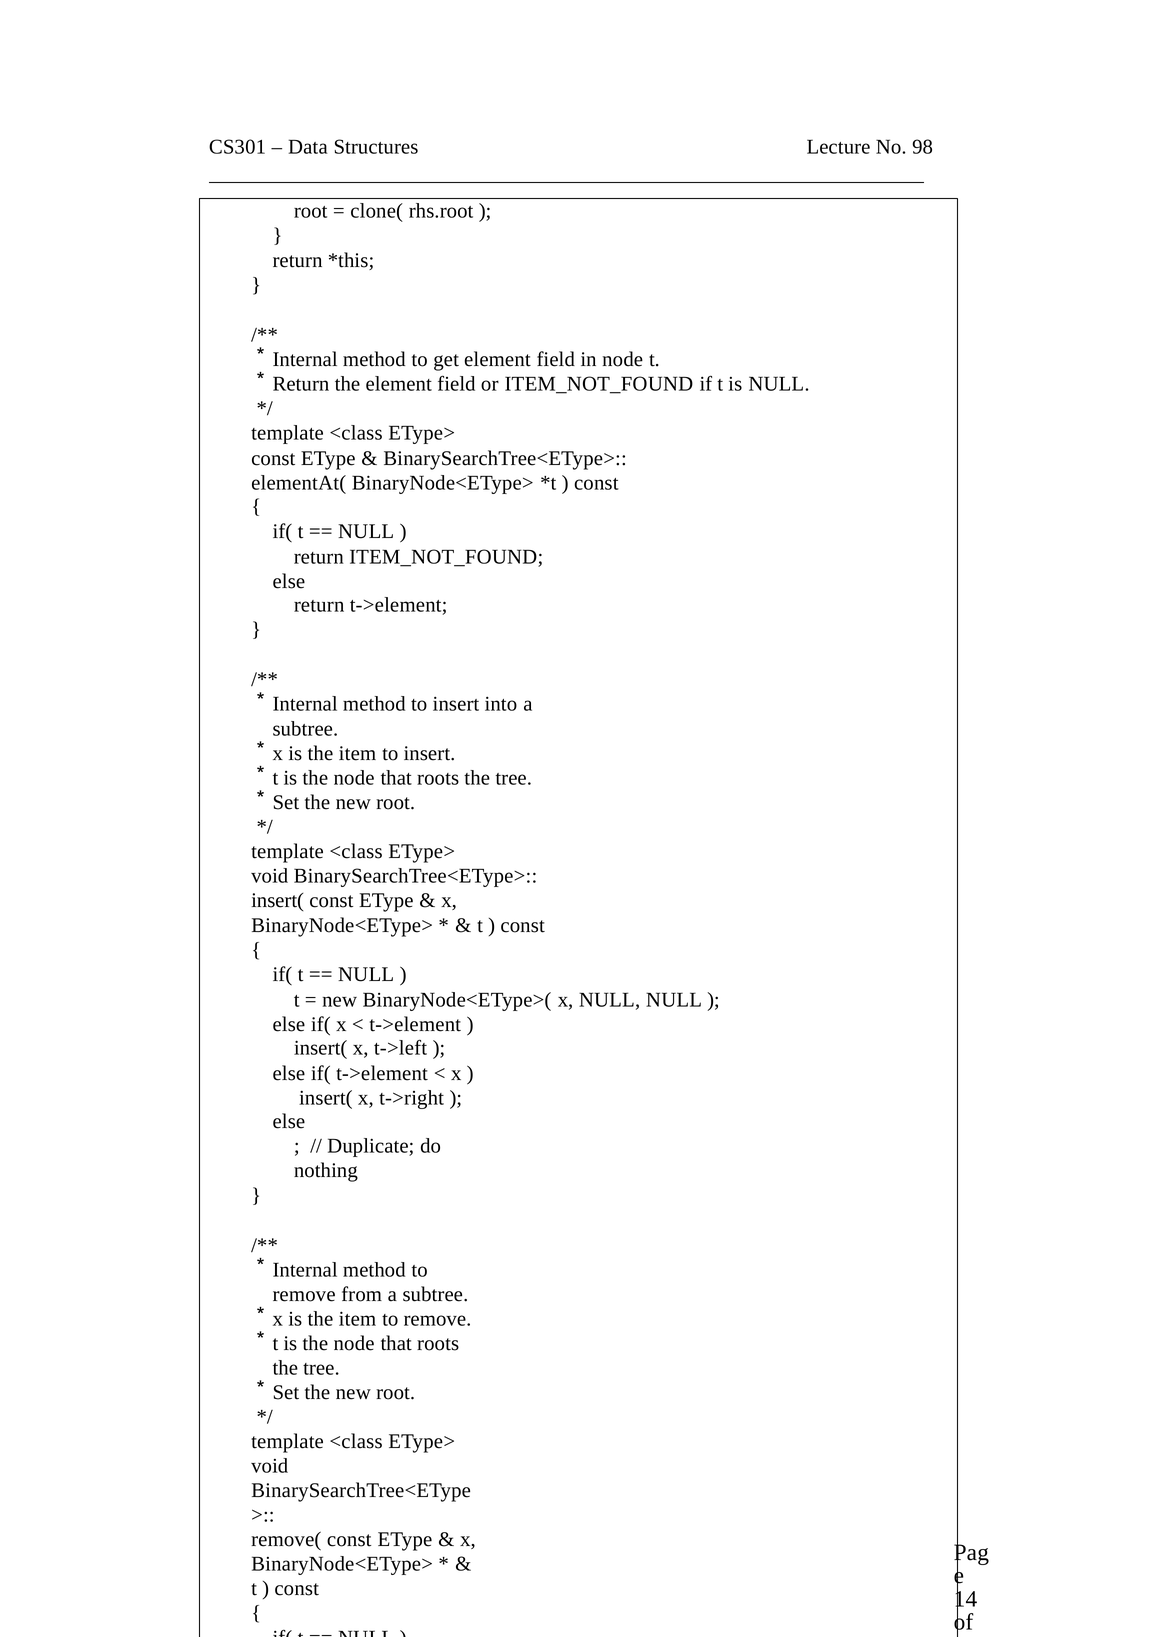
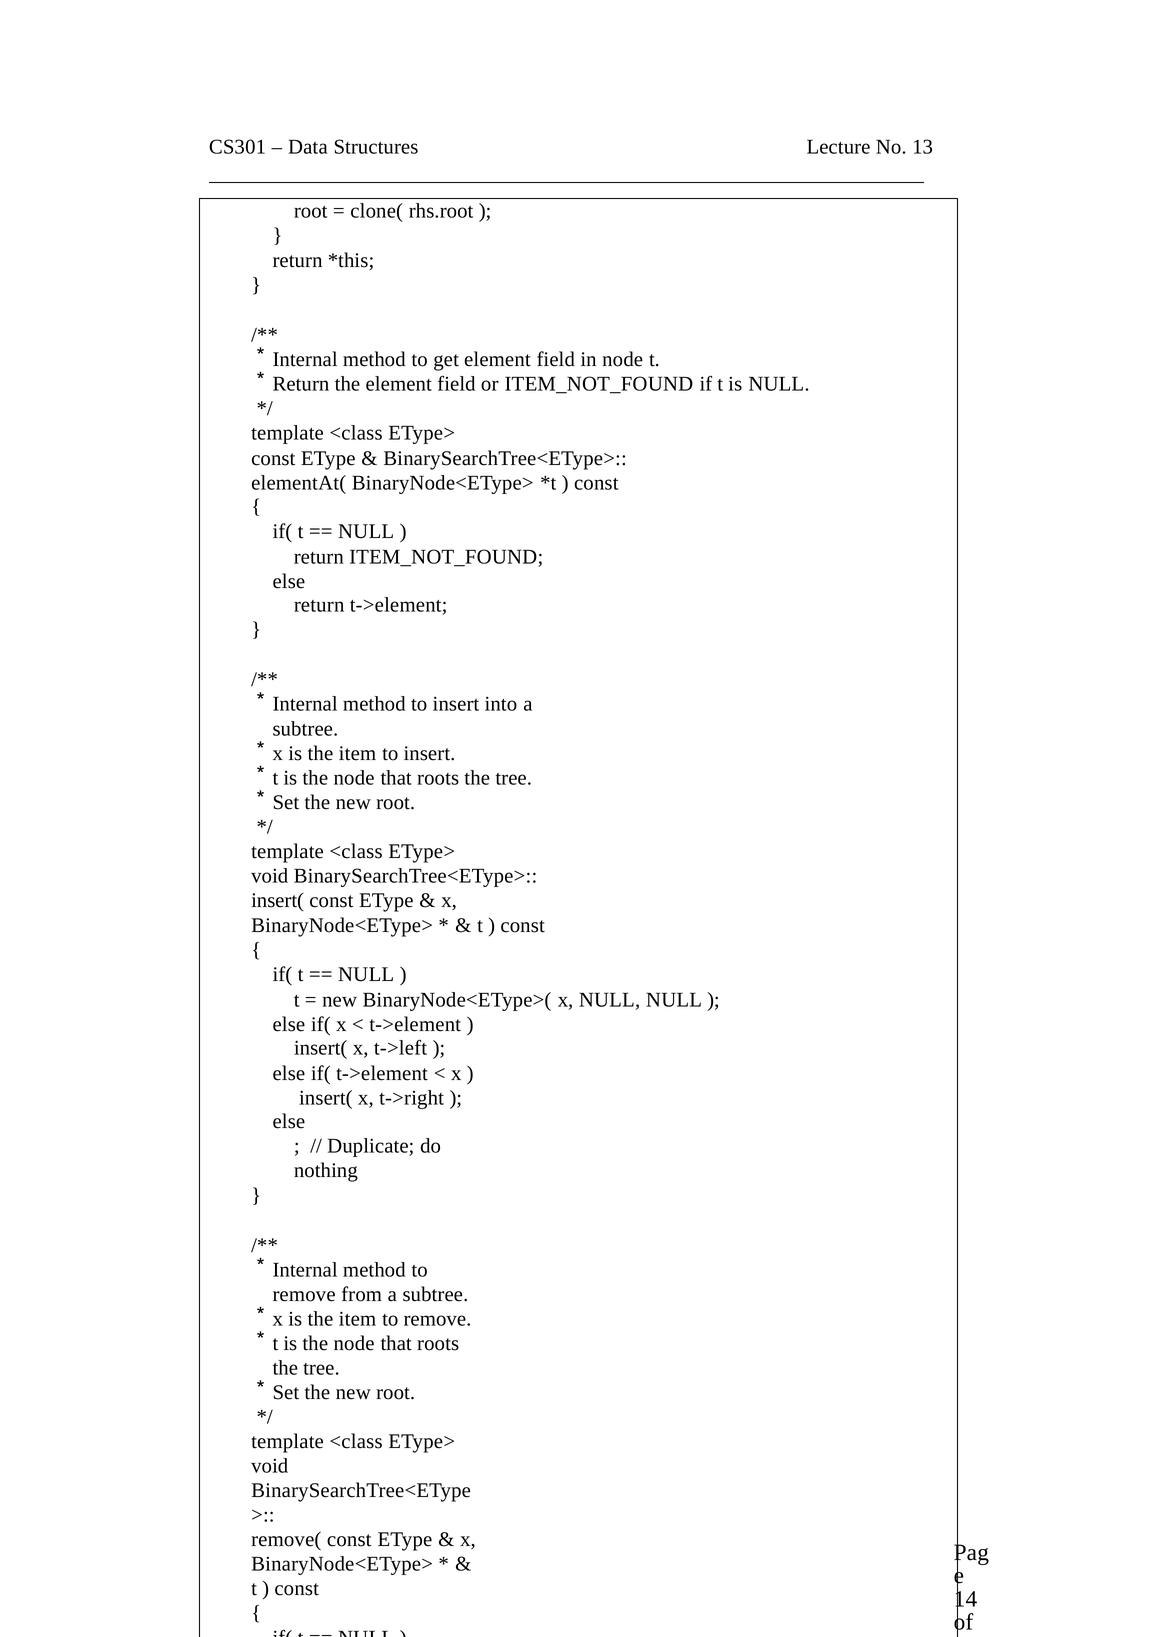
98: 98 -> 13
